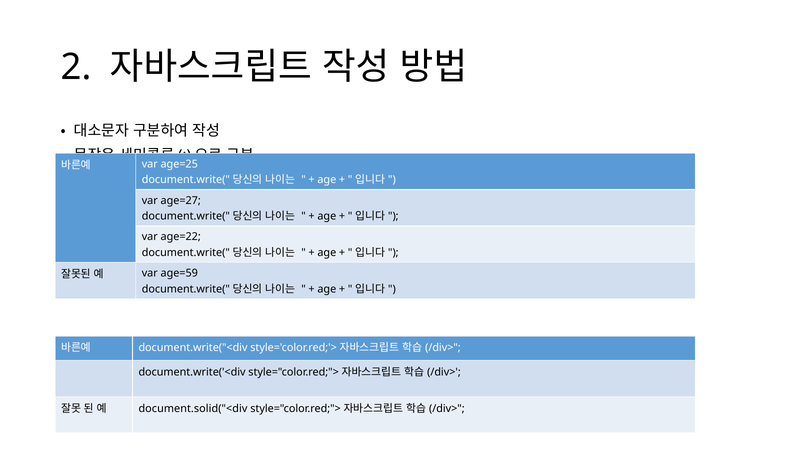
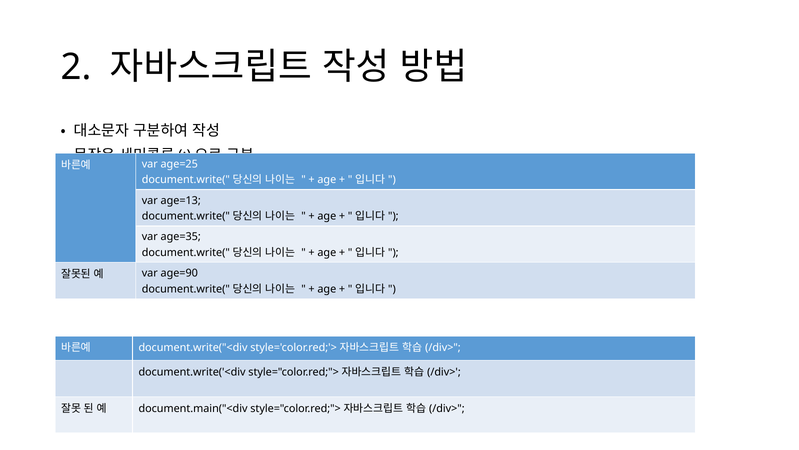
age=27: age=27 -> age=13
age=22: age=22 -> age=35
age=59: age=59 -> age=90
document.solid("<div: document.solid("<div -> document.main("<div
